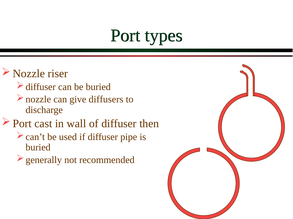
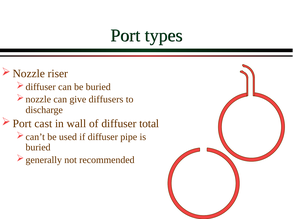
then: then -> total
